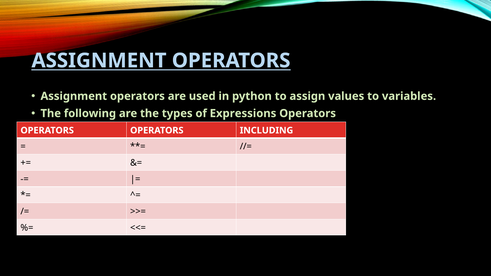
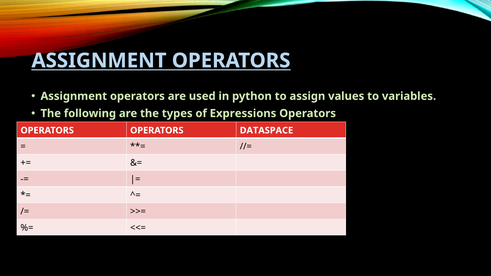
INCLUDING: INCLUDING -> DATASPACE
